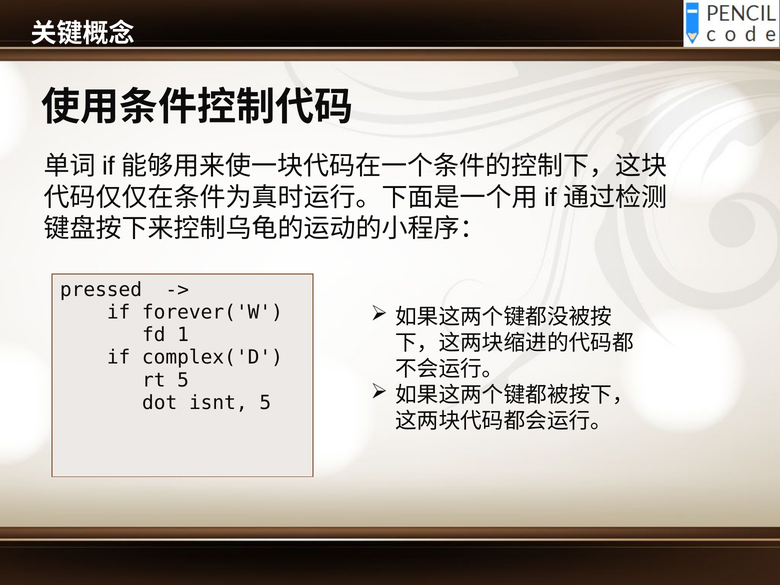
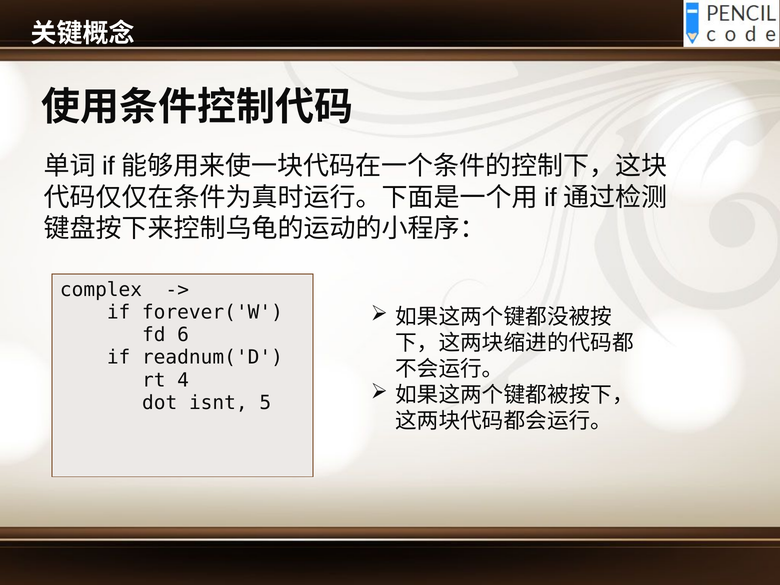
pressed: pressed -> complex
1: 1 -> 6
complex('D: complex('D -> readnum('D
rt 5: 5 -> 4
